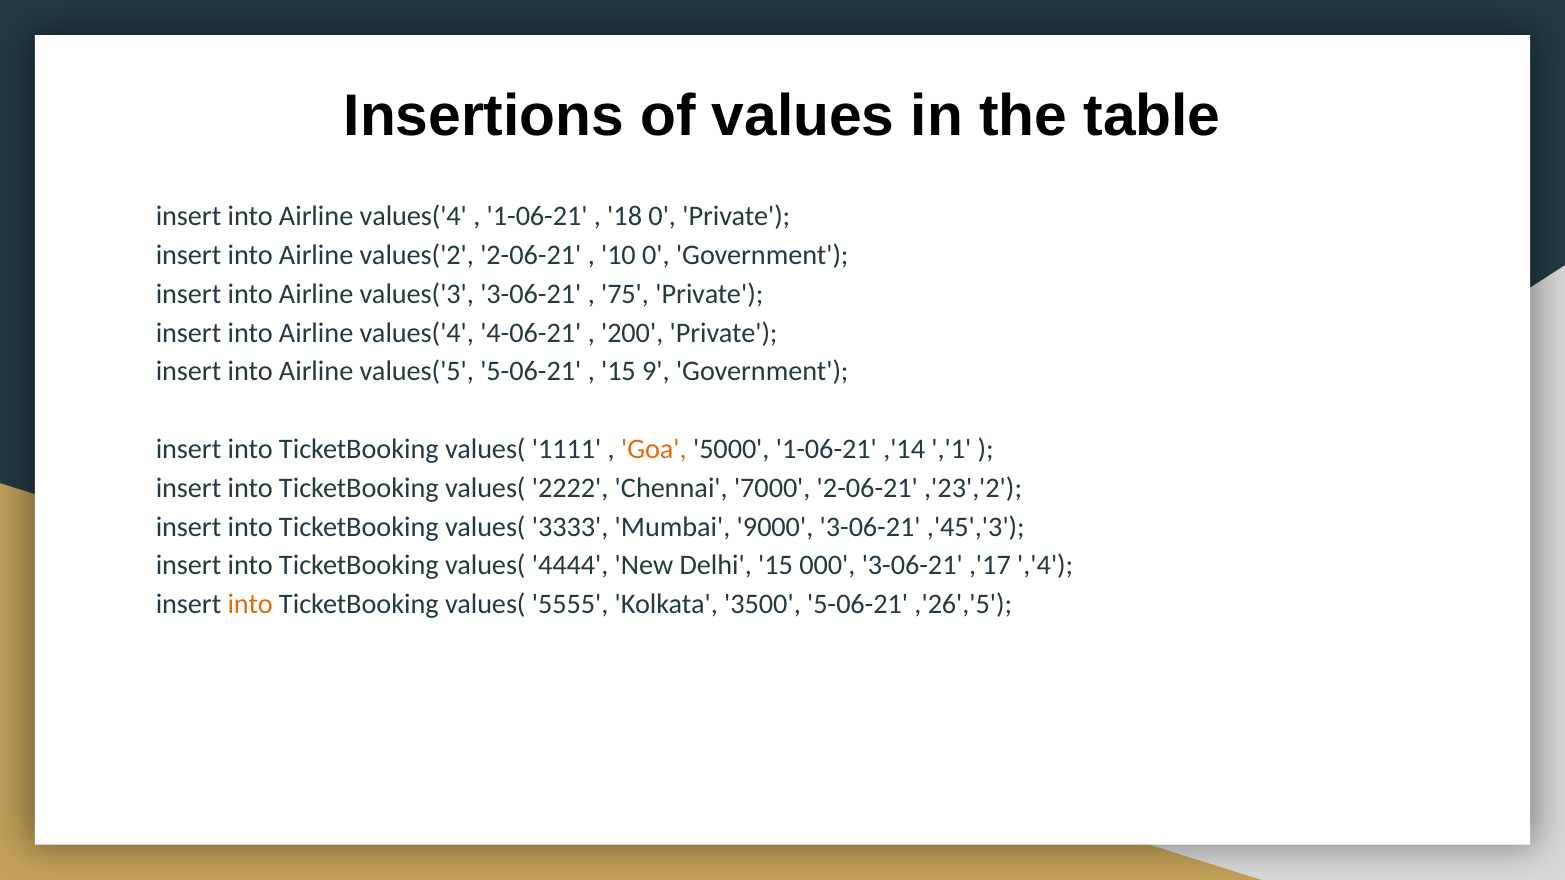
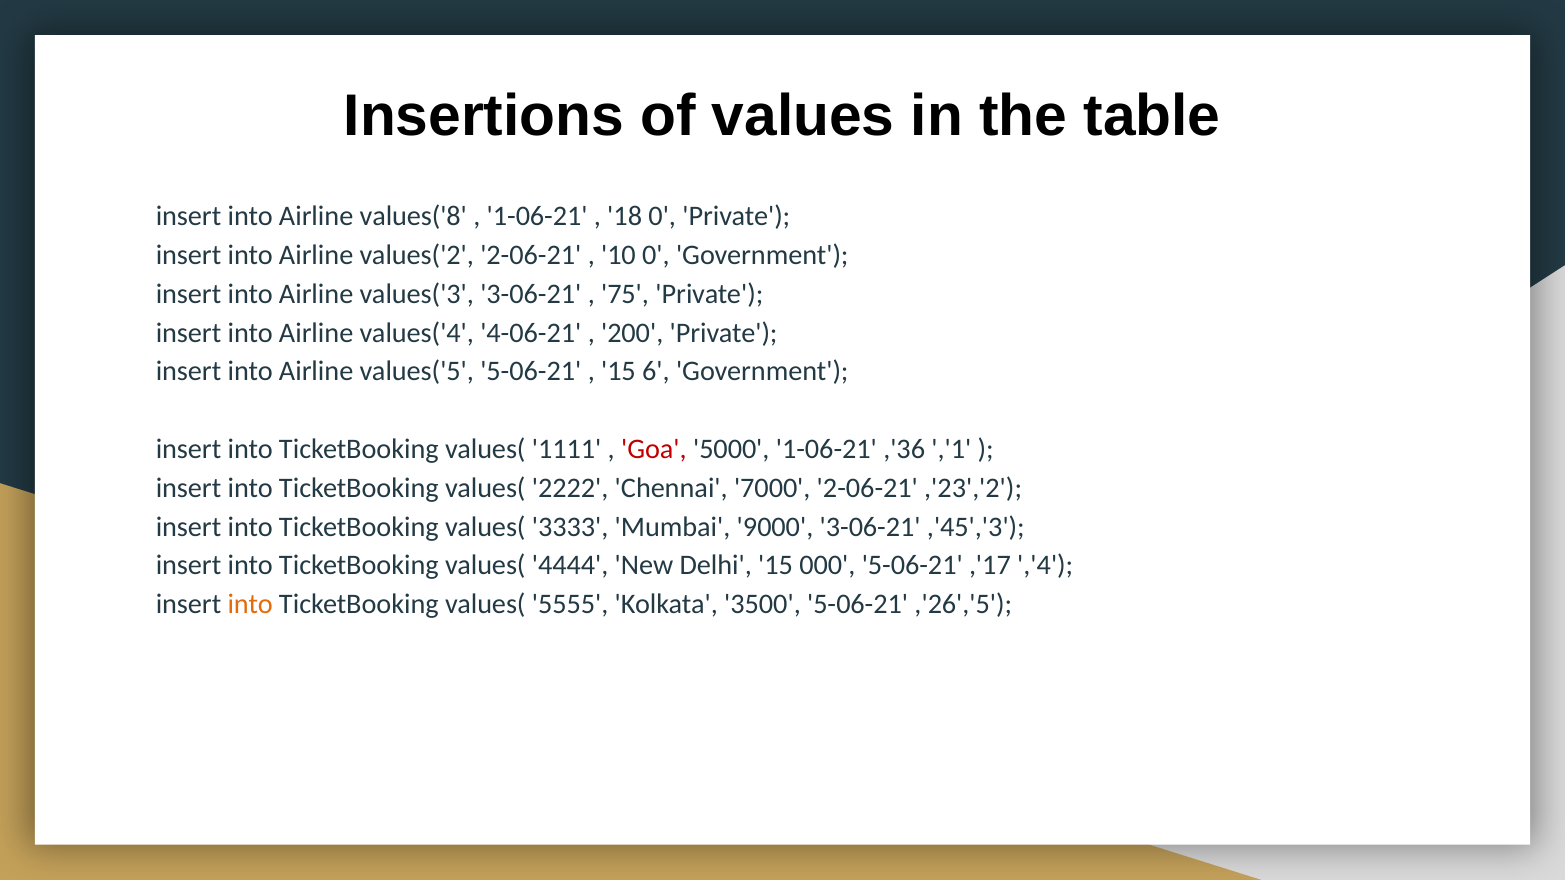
values('4 at (413, 216): values('4 -> values('8
9: 9 -> 6
Goa colour: orange -> red
,'14: ,'14 -> ,'36
000 3-06-21: 3-06-21 -> 5-06-21
